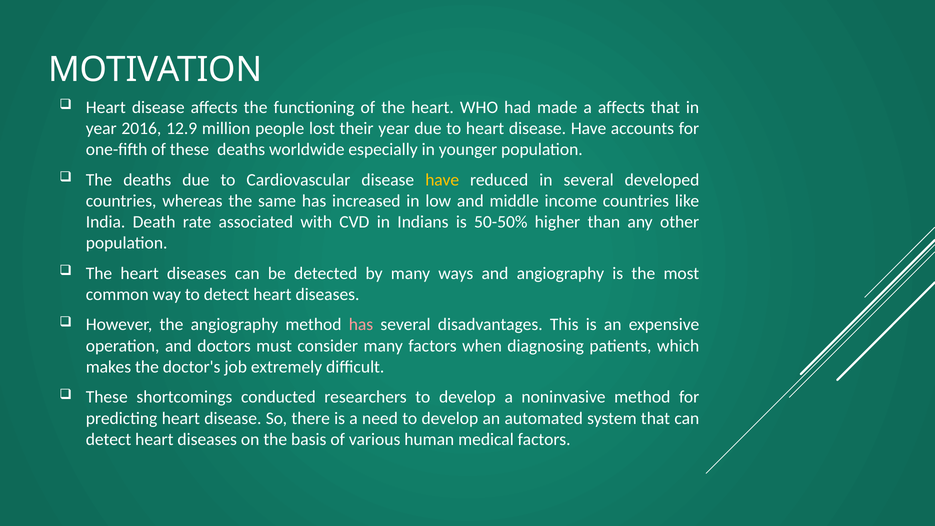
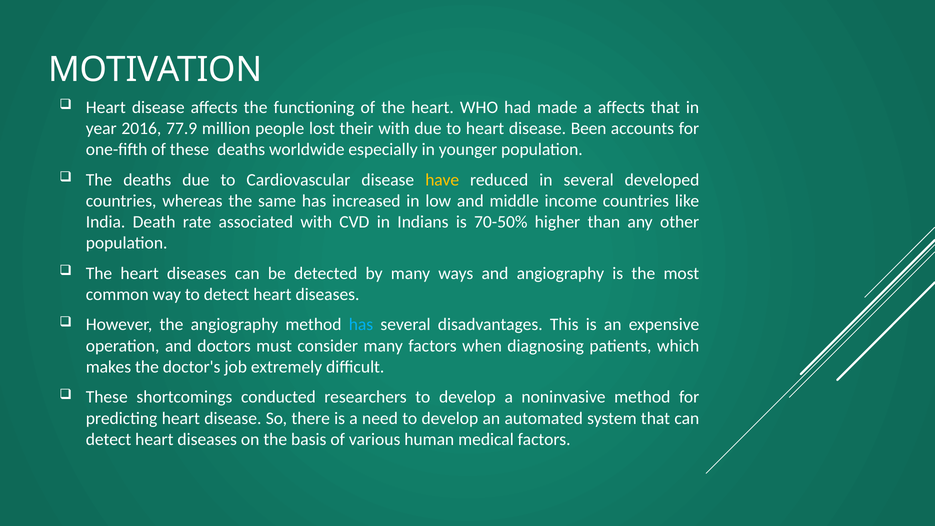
12.9: 12.9 -> 77.9
their year: year -> with
heart disease Have: Have -> Been
50-50%: 50-50% -> 70-50%
has at (361, 325) colour: pink -> light blue
